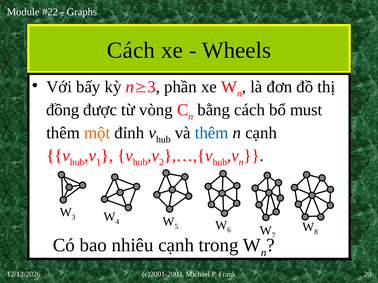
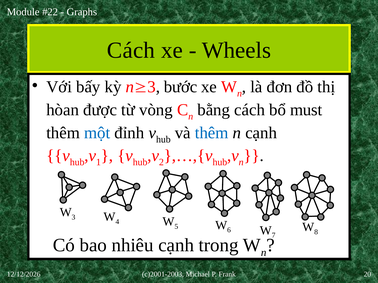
phần: phần -> bước
đồng: đồng -> hòan
một colour: orange -> blue
